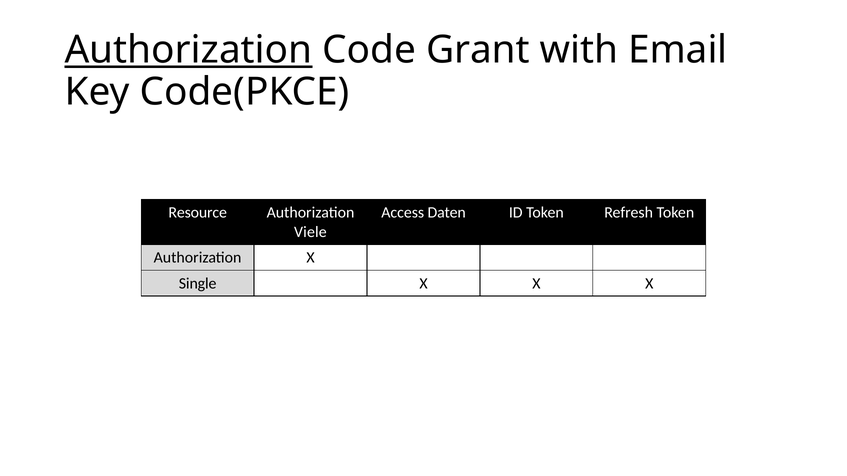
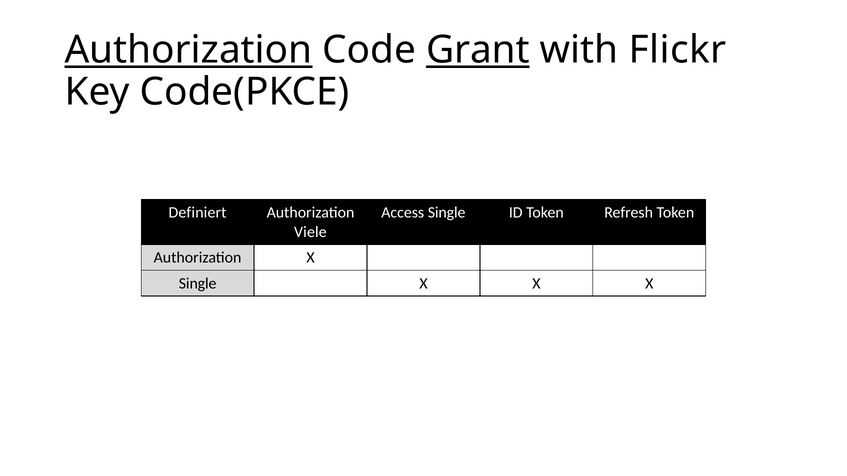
Grant underline: none -> present
Email: Email -> Flickr
Resource: Resource -> Definiert
Access Daten: Daten -> Single
